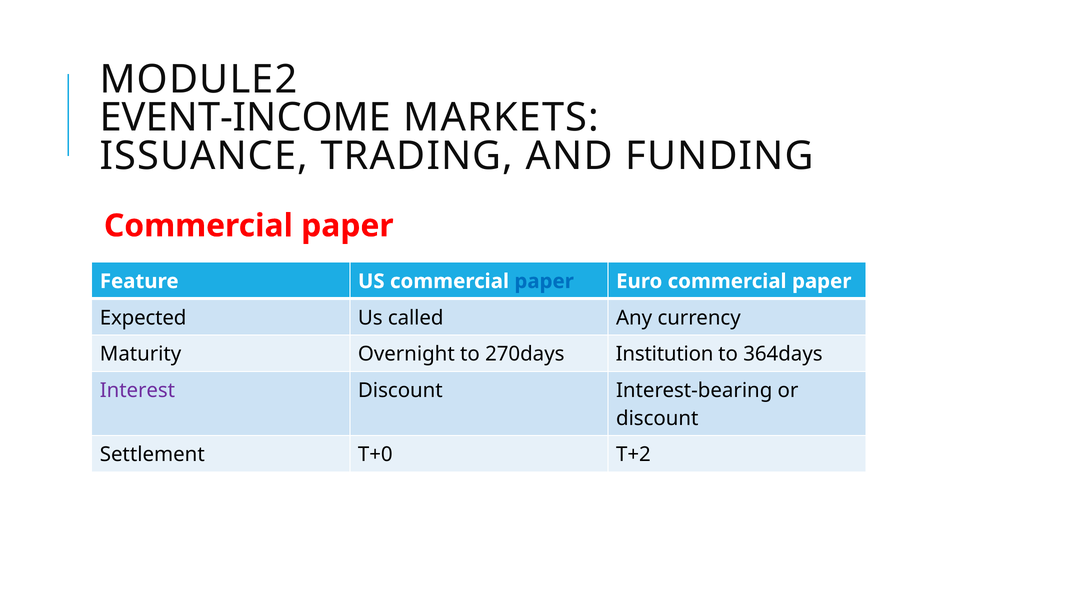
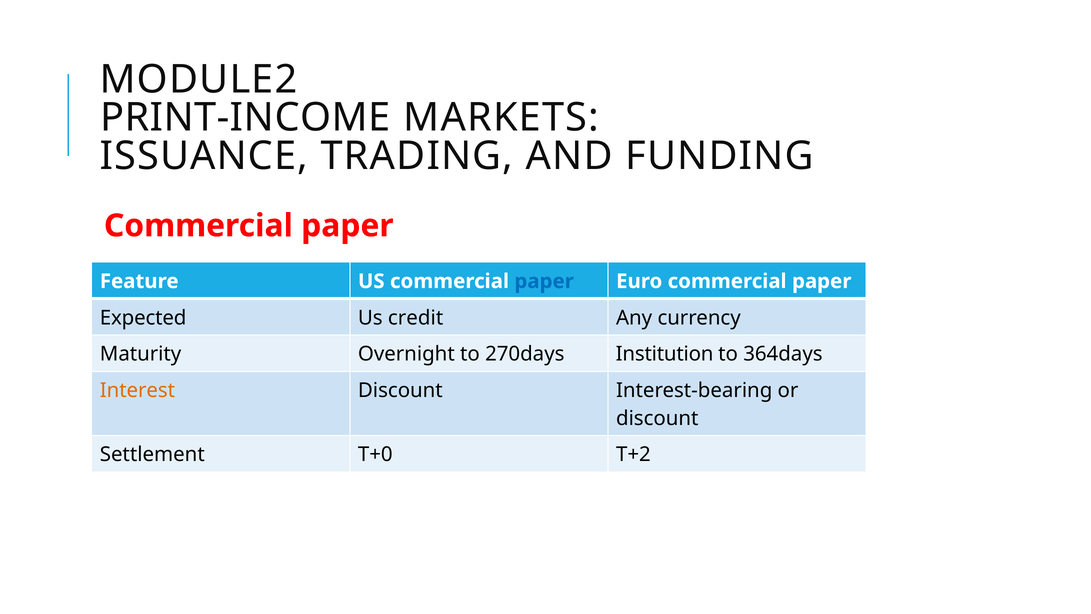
EVENT-INCOME: EVENT-INCOME -> PRINT-INCOME
called: called -> credit
Interest colour: purple -> orange
